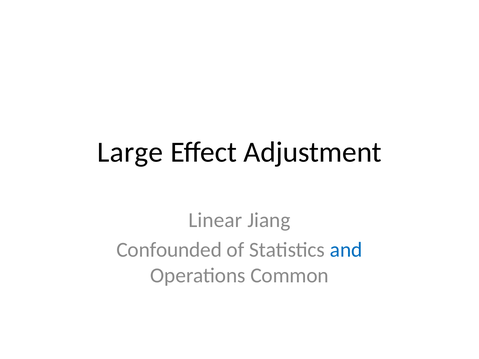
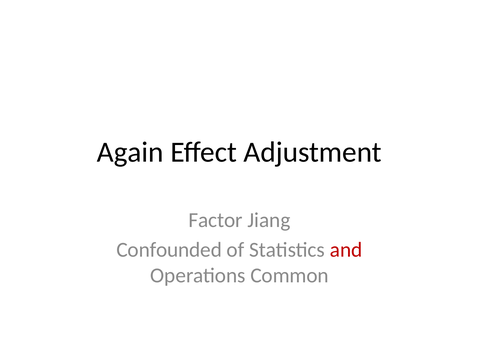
Large: Large -> Again
Linear: Linear -> Factor
and colour: blue -> red
